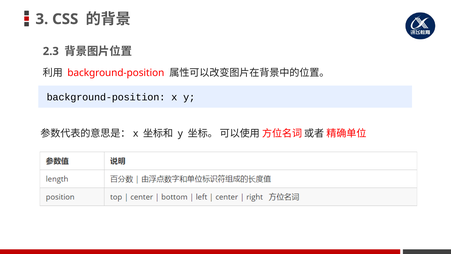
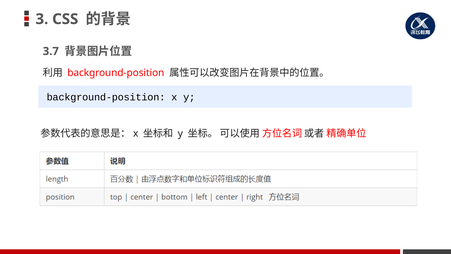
2.3: 2.3 -> 3.7
